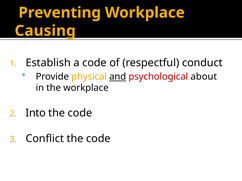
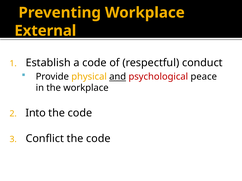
Causing: Causing -> External
about: about -> peace
